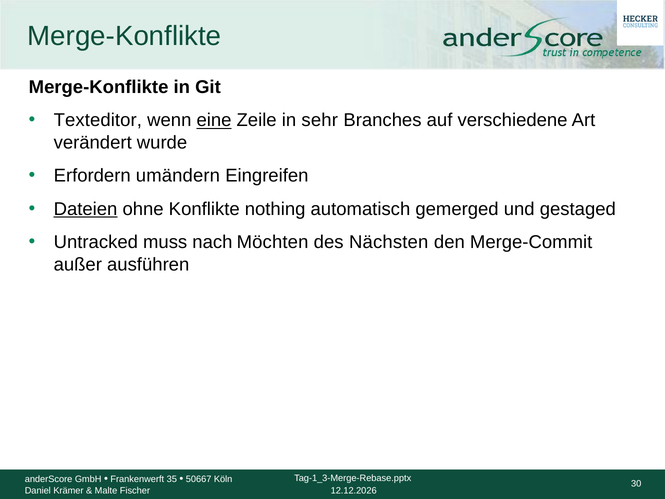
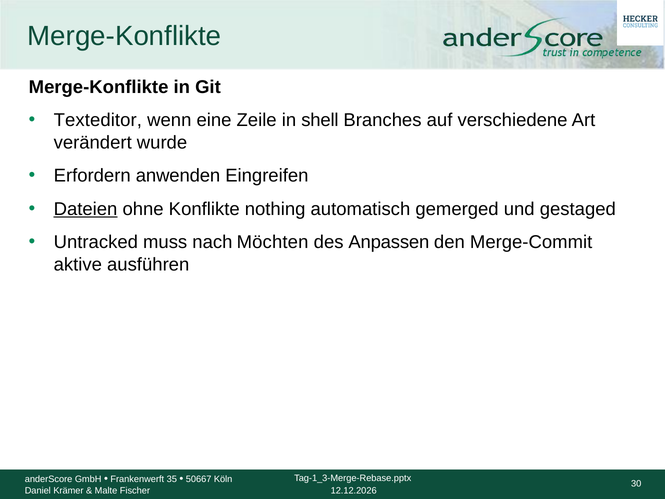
eine underline: present -> none
sehr: sehr -> shell
umändern: umändern -> anwenden
Nächsten: Nächsten -> Anpassen
außer: außer -> aktive
